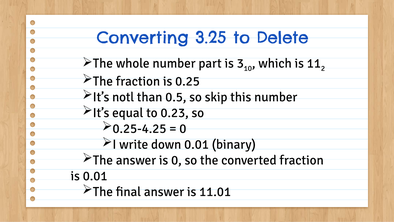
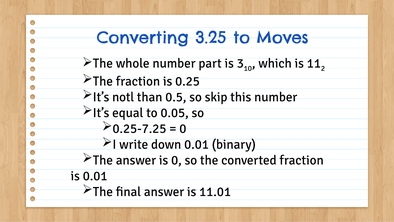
Delete: Delete -> Moves
0.23: 0.23 -> 0.05
0.25-4.25: 0.25-4.25 -> 0.25-7.25
